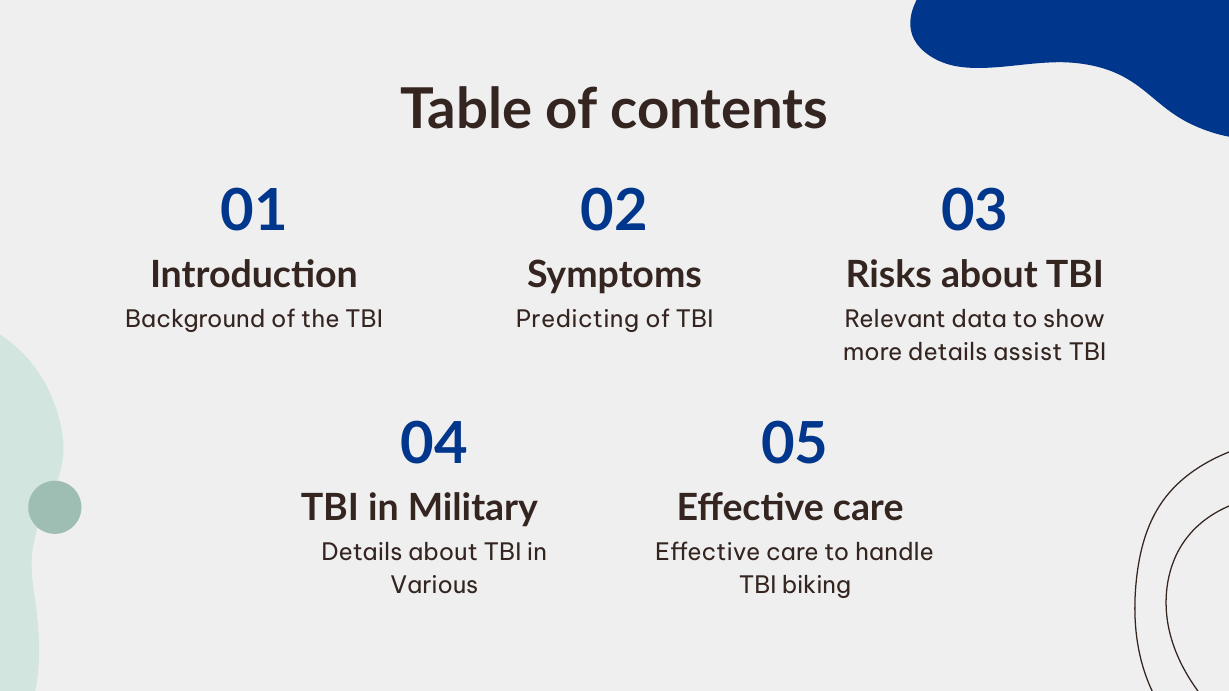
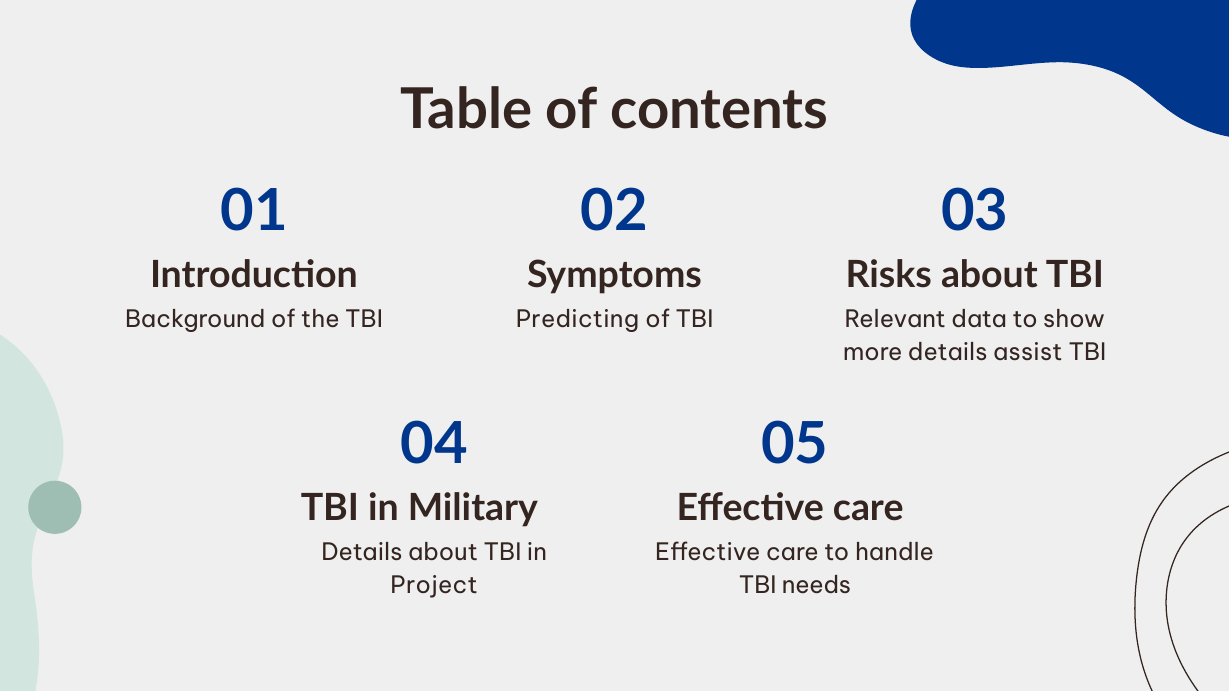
Various: Various -> Project
biking: biking -> needs
